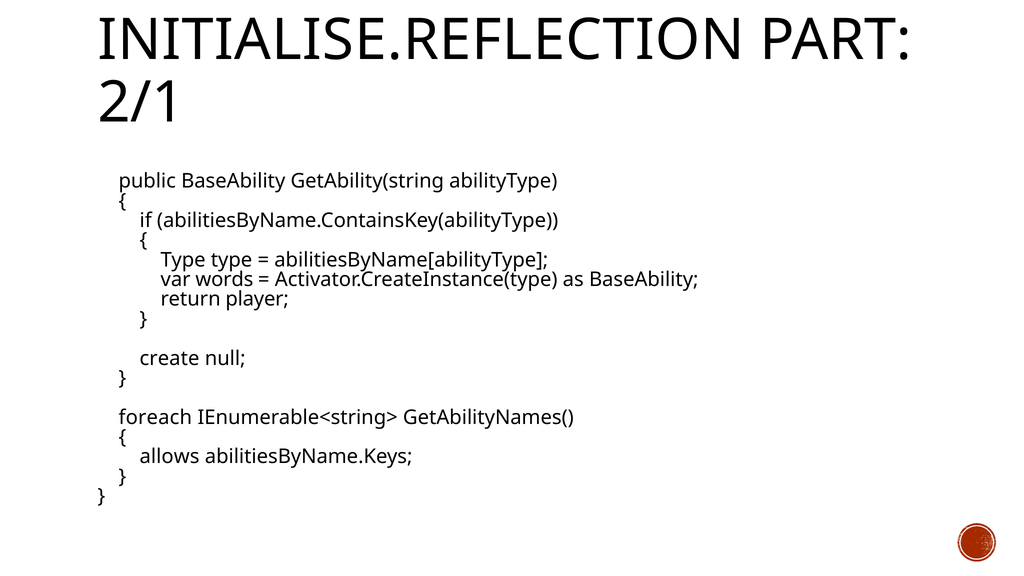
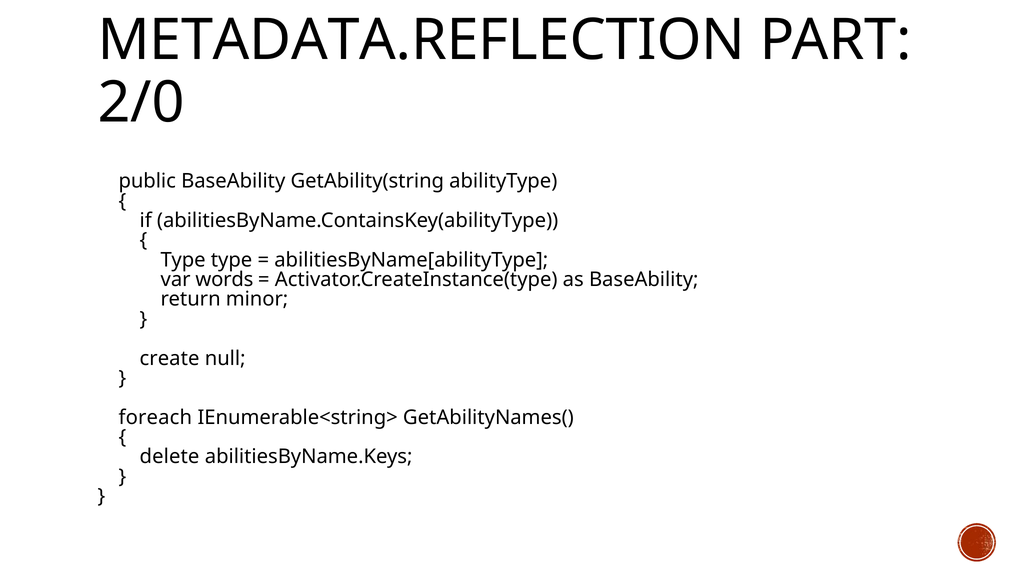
INITIALISE.REFLECTION: INITIALISE.REFLECTION -> METADATA.REFLECTION
2/1: 2/1 -> 2/0
player: player -> minor
allows: allows -> delete
